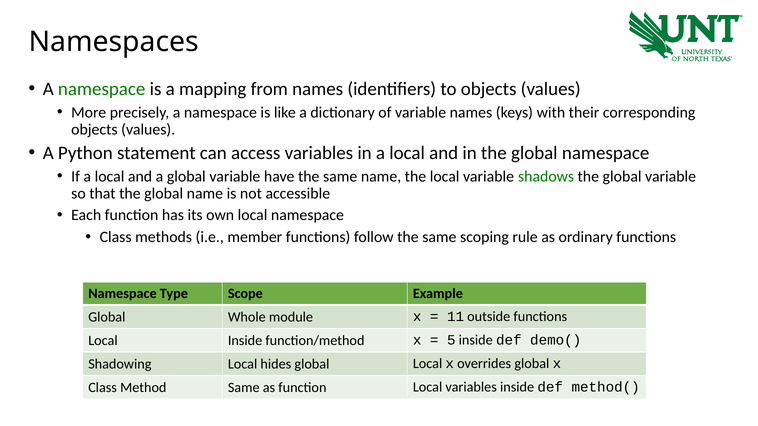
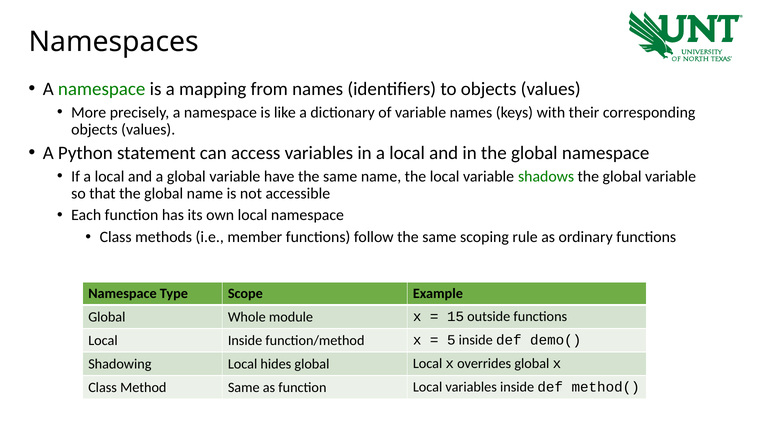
11: 11 -> 15
